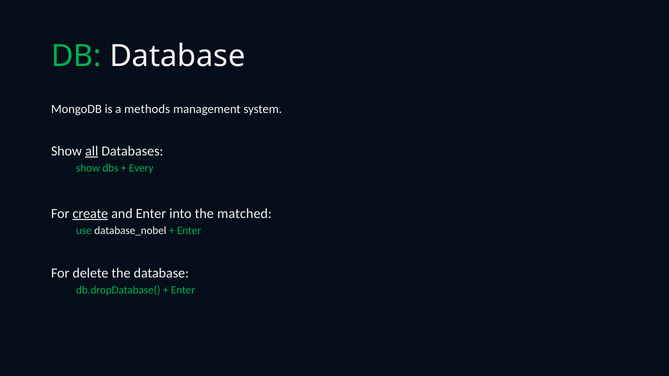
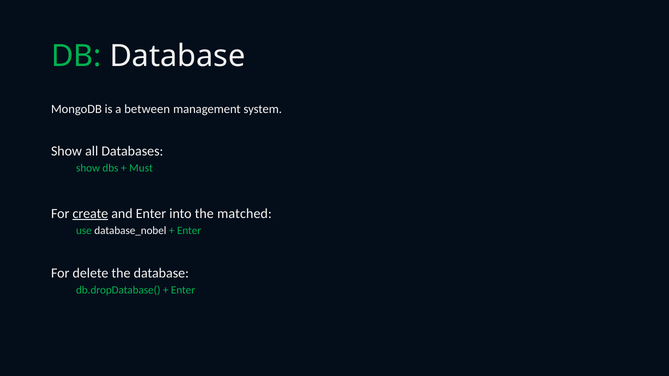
methods: methods -> between
all underline: present -> none
Every: Every -> Must
